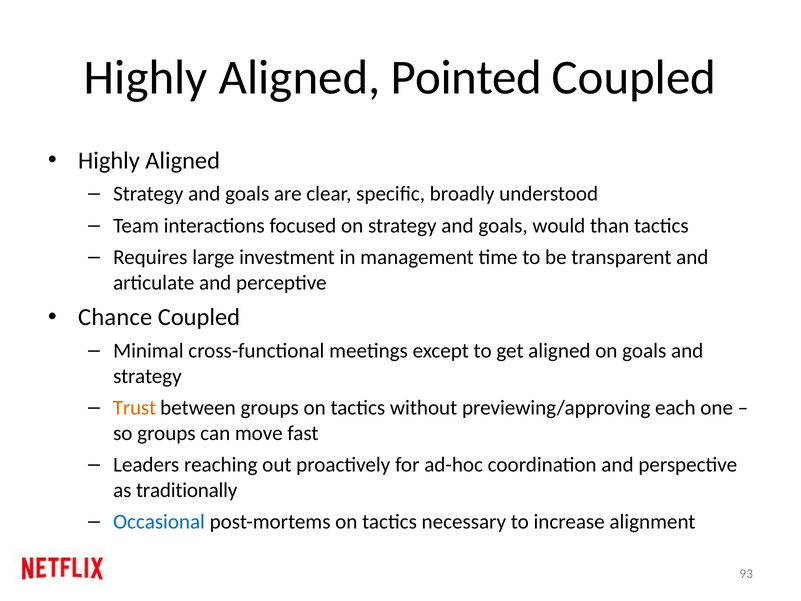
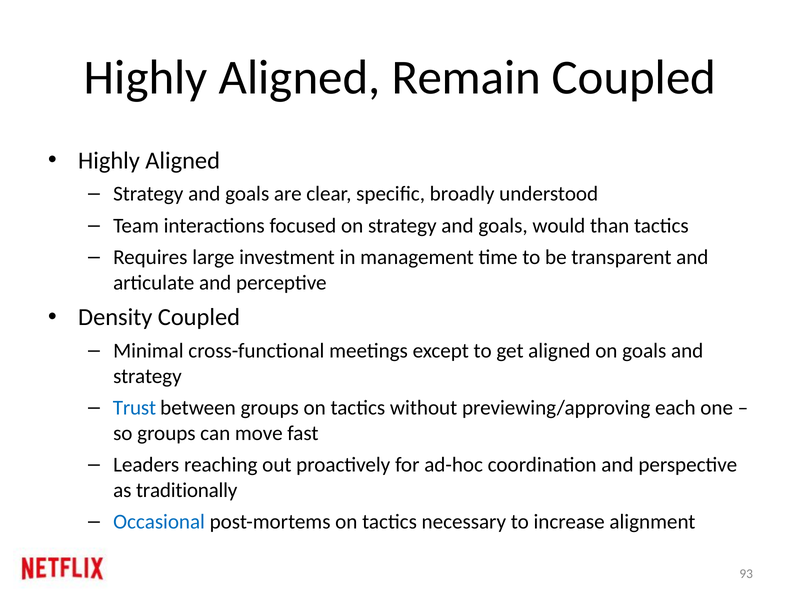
Pointed: Pointed -> Remain
Chance: Chance -> Density
Trust colour: orange -> blue
